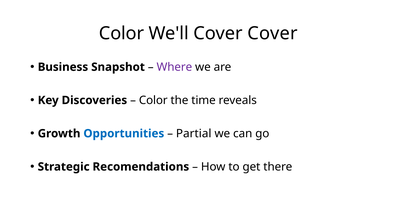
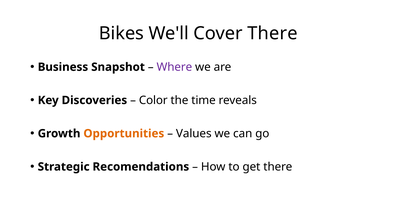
Color at (121, 33): Color -> Bikes
Cover Cover: Cover -> There
Opportunities colour: blue -> orange
Partial: Partial -> Values
